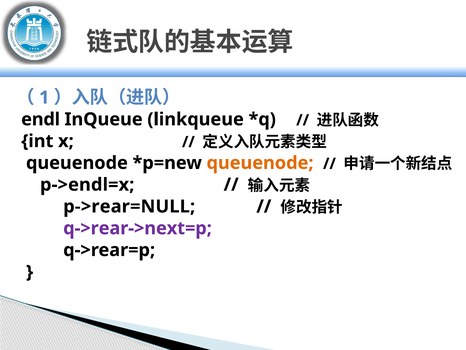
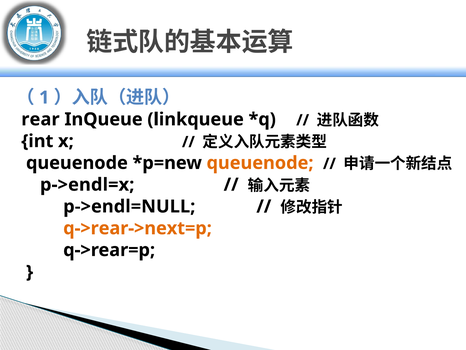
endl: endl -> rear
p->rear=NULL: p->rear=NULL -> p->endl=NULL
q->rear->next=p colour: purple -> orange
